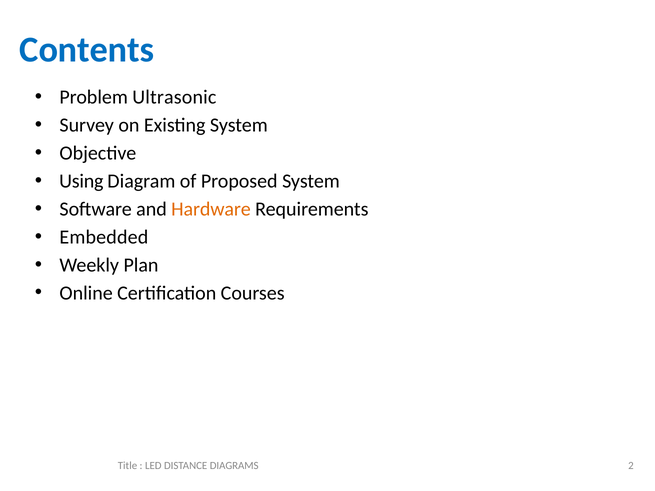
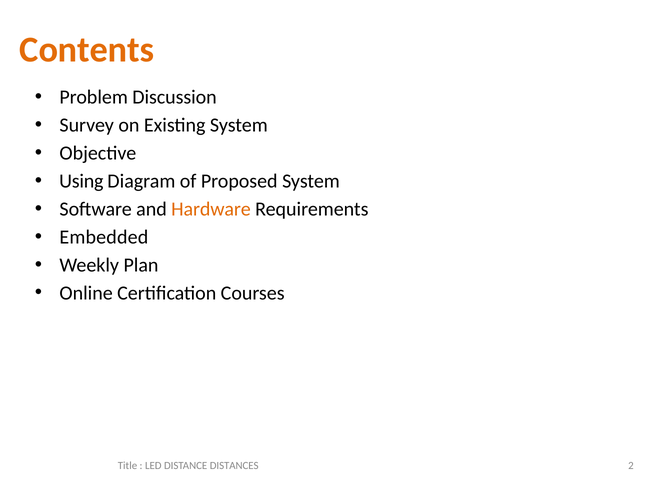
Contents colour: blue -> orange
Ultrasonic: Ultrasonic -> Discussion
DIAGRAMS: DIAGRAMS -> DISTANCES
